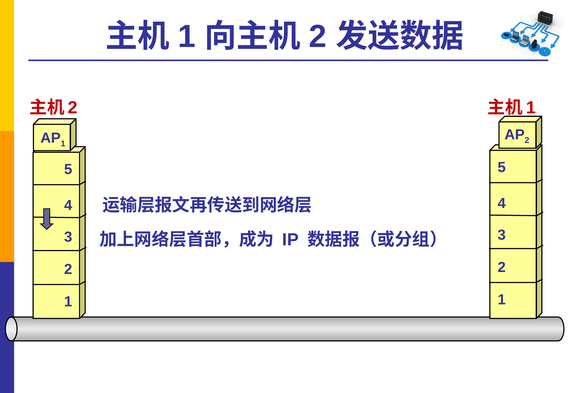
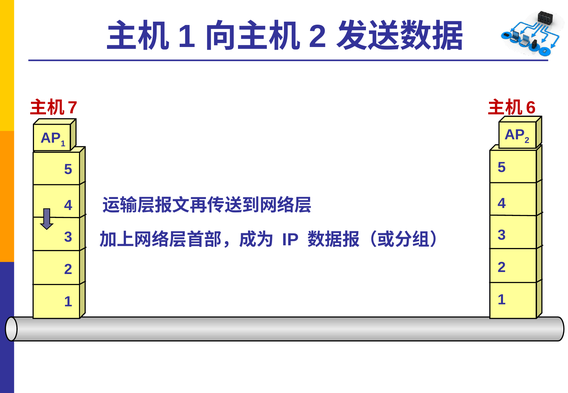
2 at (73, 108): 2 -> 7
1 at (531, 108): 1 -> 6
